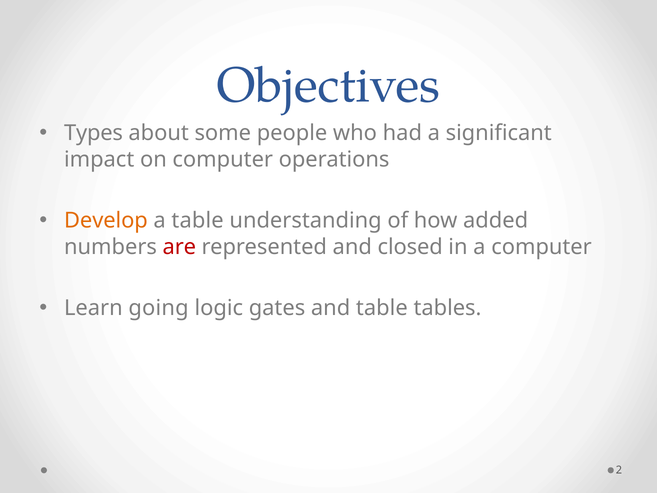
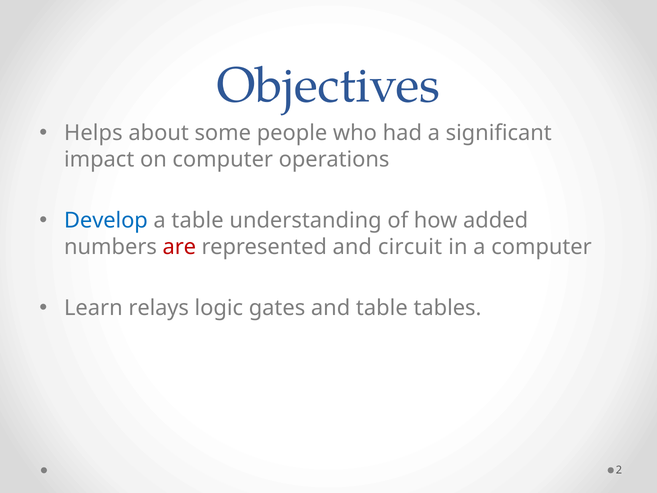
Types: Types -> Helps
Develop colour: orange -> blue
closed: closed -> circuit
going: going -> relays
